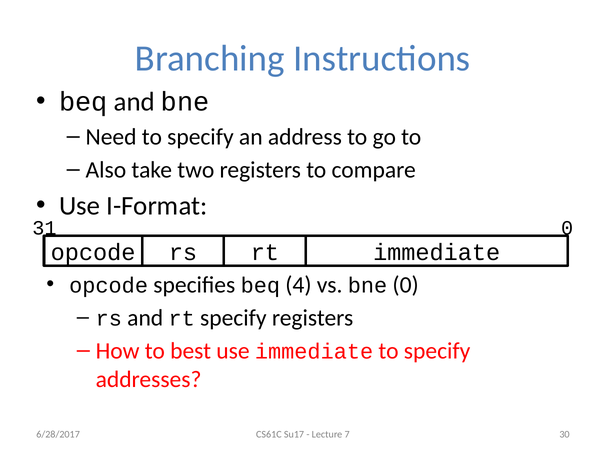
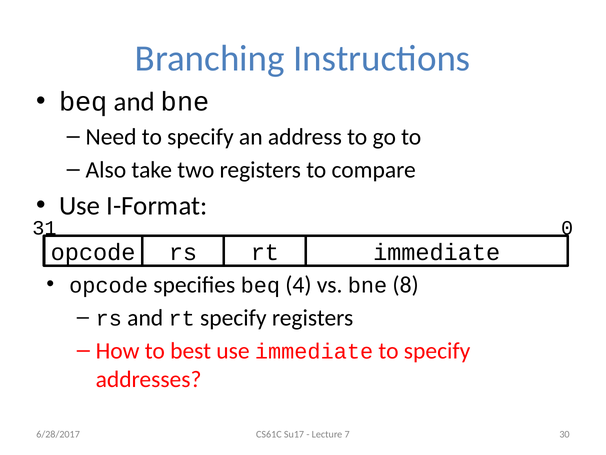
bne 0: 0 -> 8
